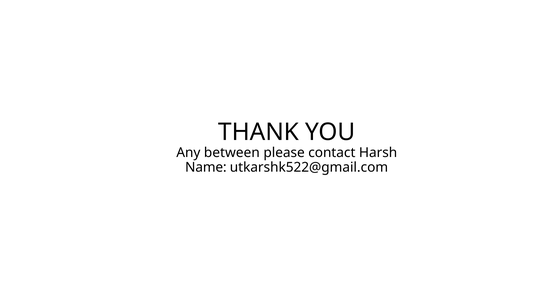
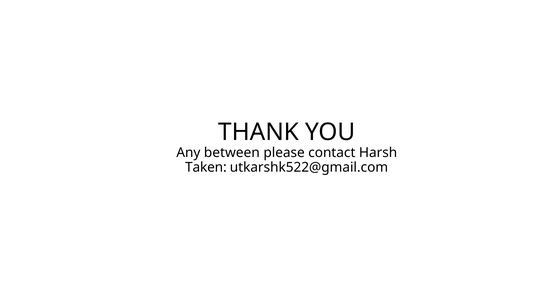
Name: Name -> Taken
